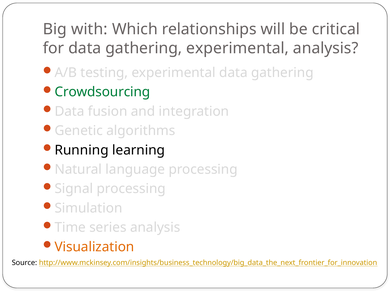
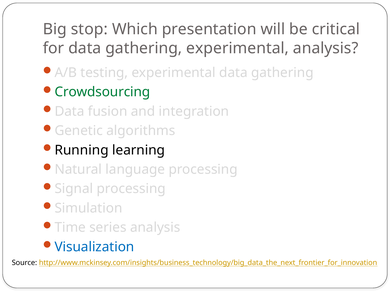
with: with -> stop
relationships: relationships -> presentation
Visualization colour: orange -> blue
